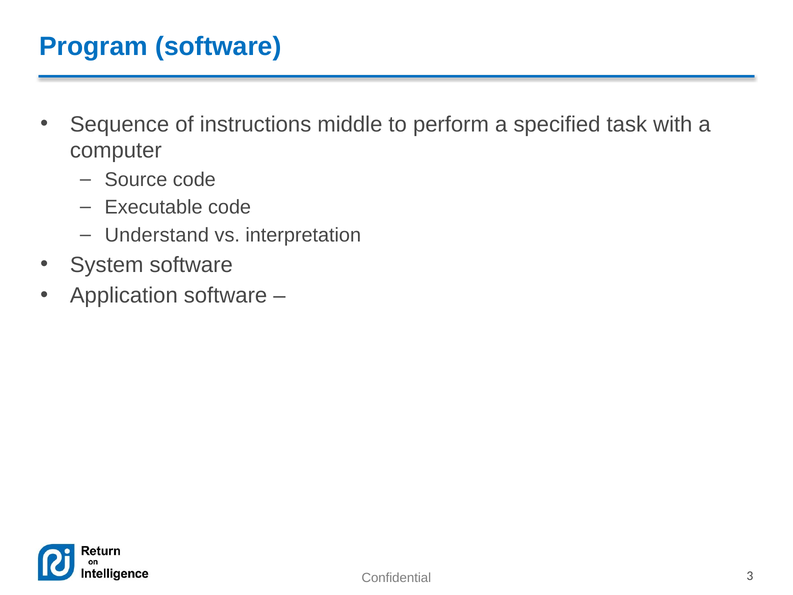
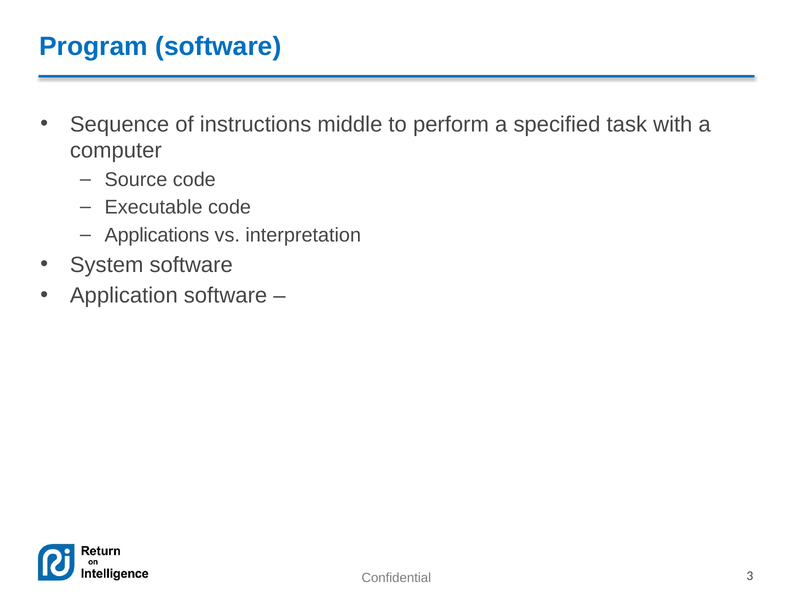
Understand: Understand -> Applications
